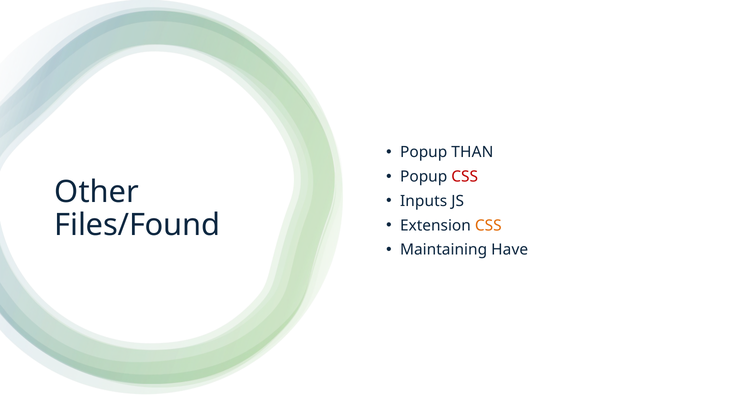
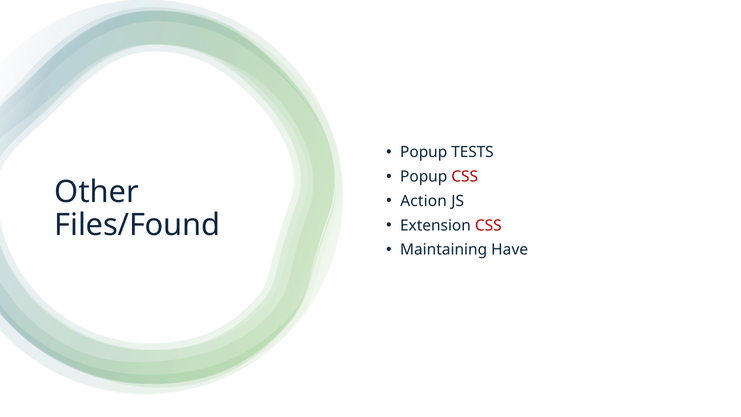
THAN: THAN -> TESTS
Inputs: Inputs -> Action
CSS at (488, 225) colour: orange -> red
